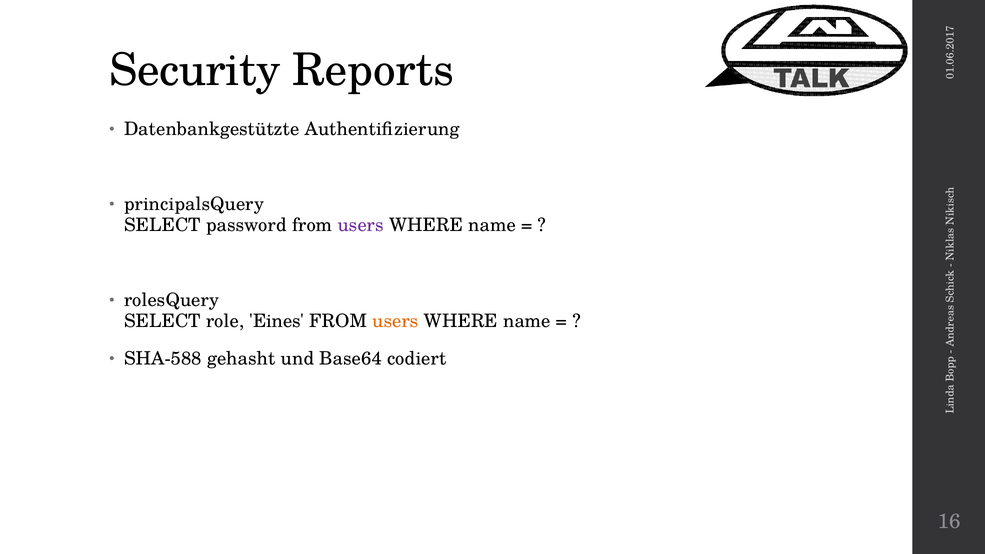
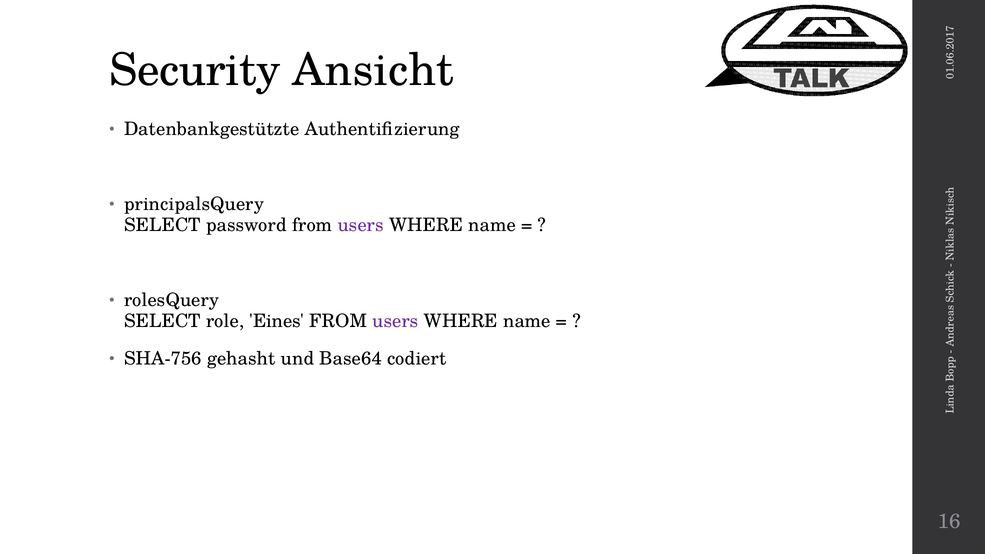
Reports: Reports -> Ansicht
users at (395, 321) colour: orange -> purple
SHA-588: SHA-588 -> SHA-756
